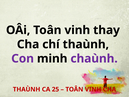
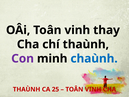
chaùnh colour: purple -> blue
